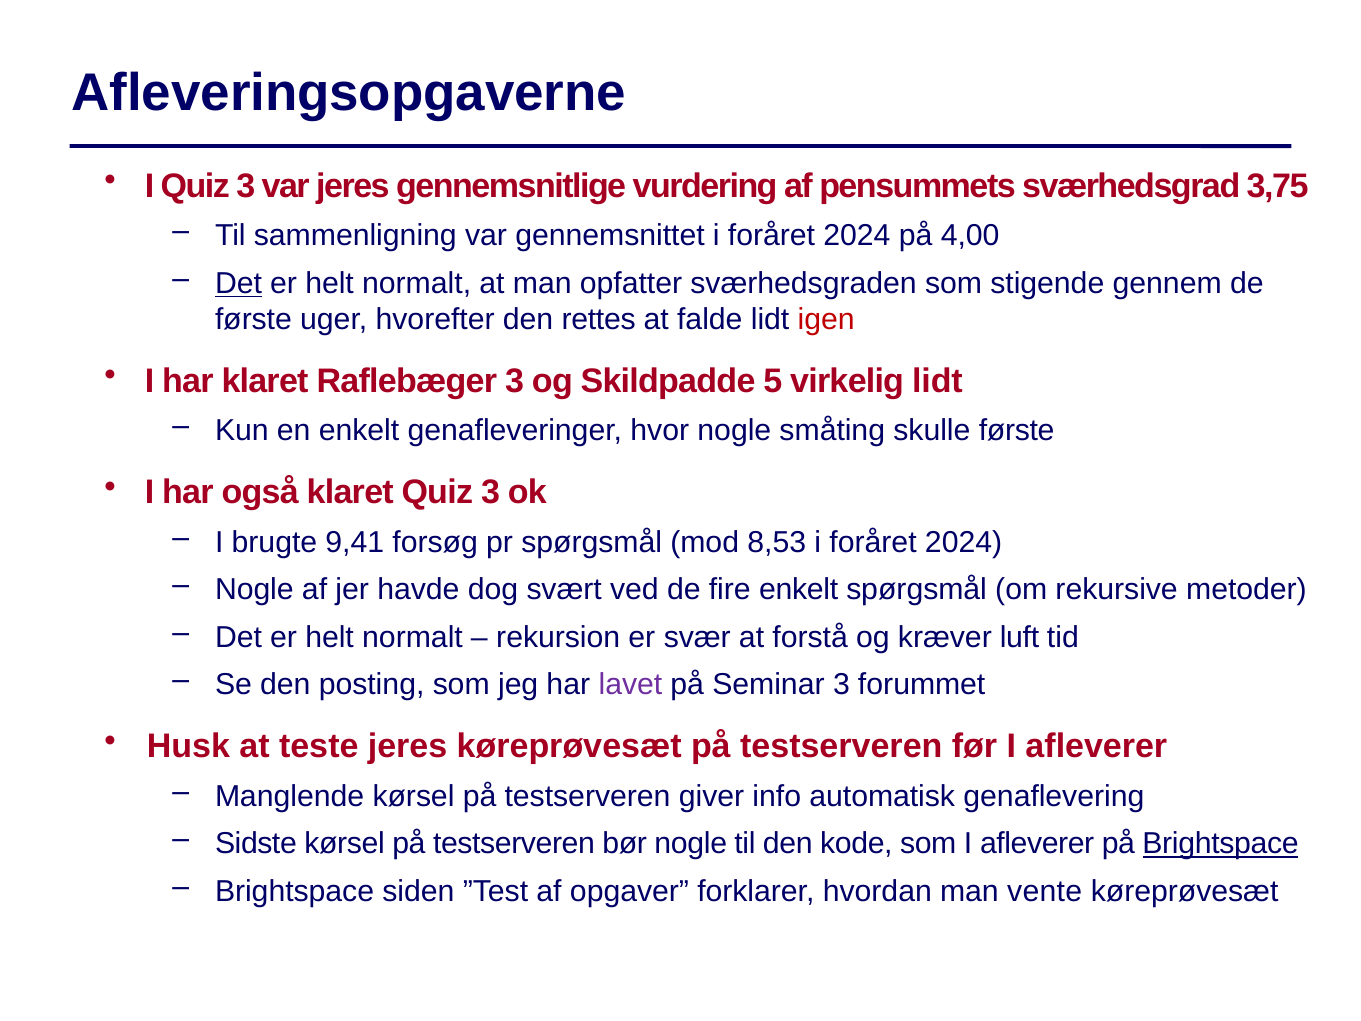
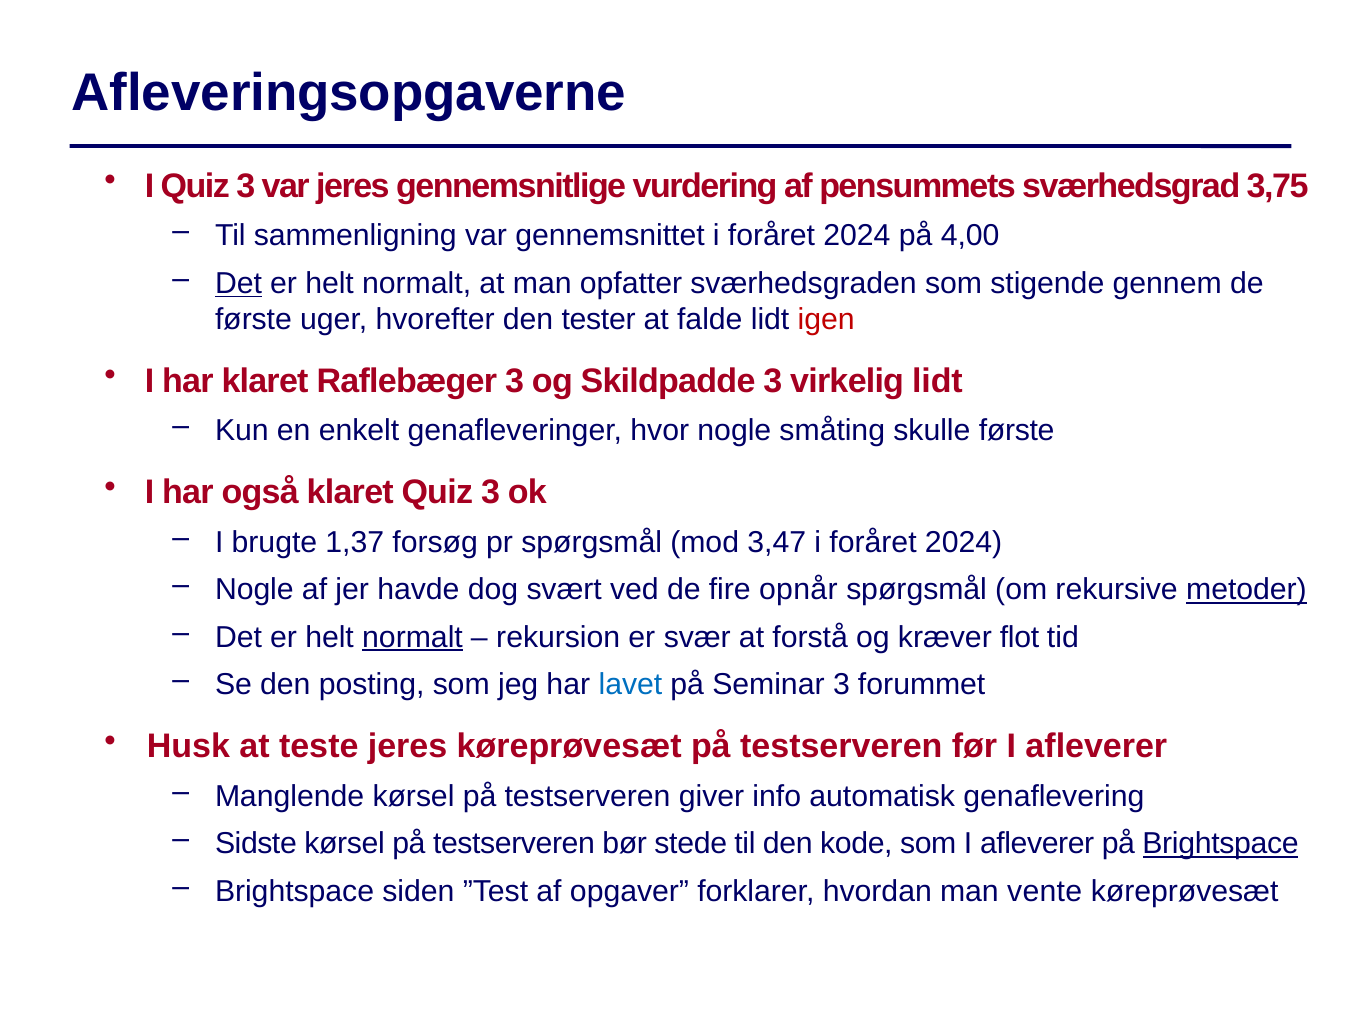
rettes: rettes -> tester
Skildpadde 5: 5 -> 3
9,41: 9,41 -> 1,37
8,53: 8,53 -> 3,47
fire enkelt: enkelt -> opnår
metoder underline: none -> present
normalt at (413, 637) underline: none -> present
luft: luft -> flot
lavet colour: purple -> blue
bør nogle: nogle -> stede
